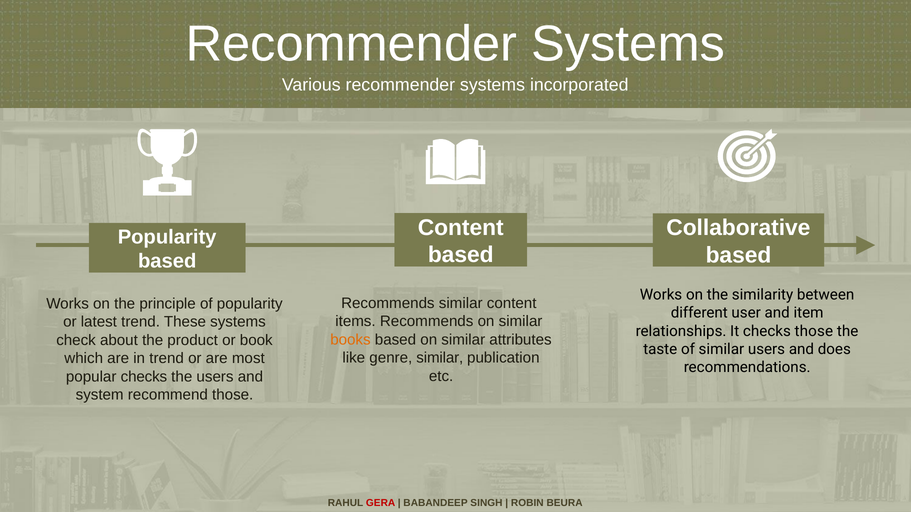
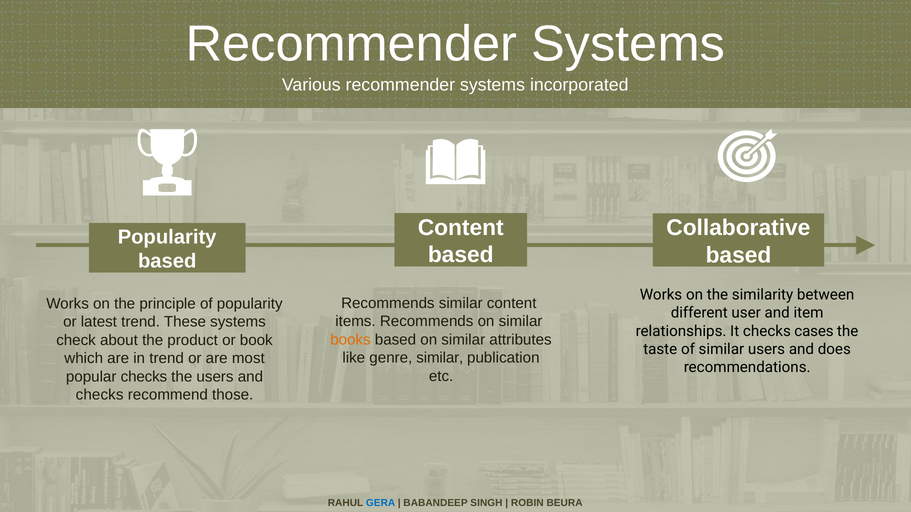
checks those: those -> cases
system at (100, 395): system -> checks
GERA colour: red -> blue
